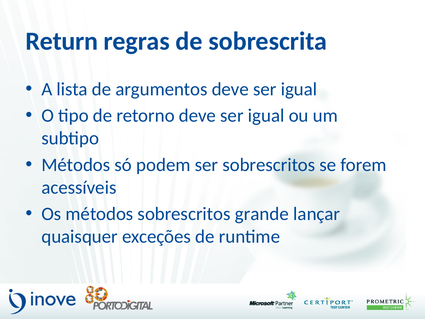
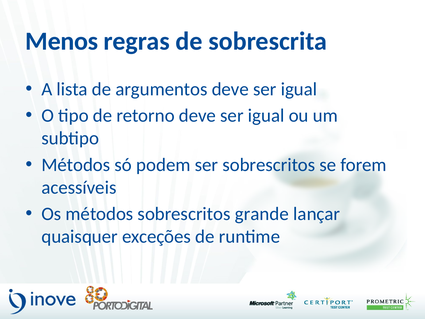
Return: Return -> Menos
